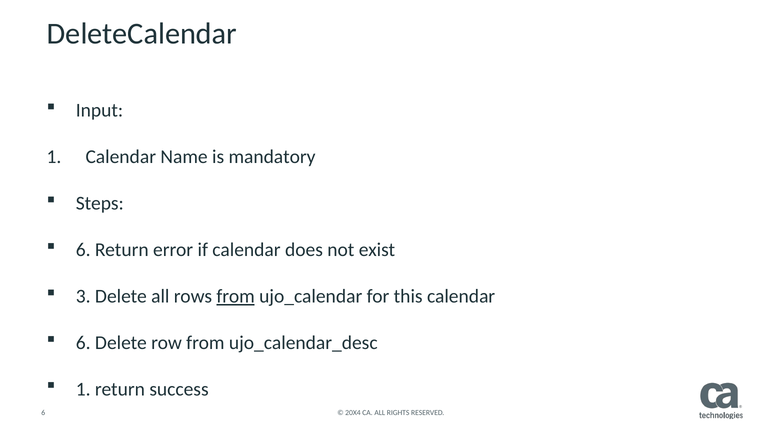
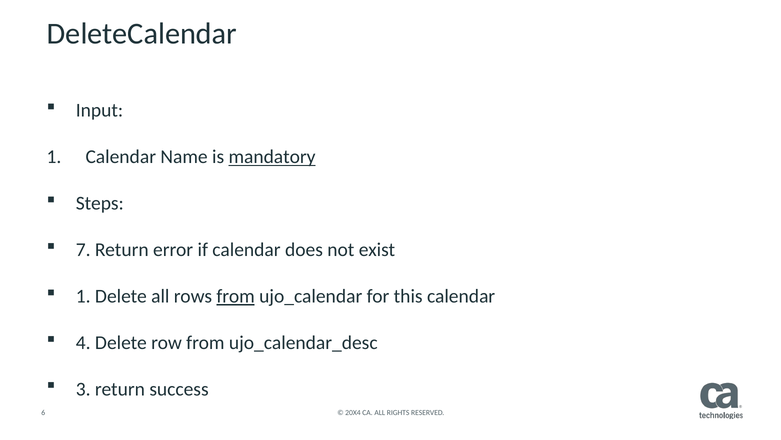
mandatory underline: none -> present
6 at (83, 250): 6 -> 7
3 at (83, 296): 3 -> 1
6 at (83, 343): 6 -> 4
1 at (83, 389): 1 -> 3
